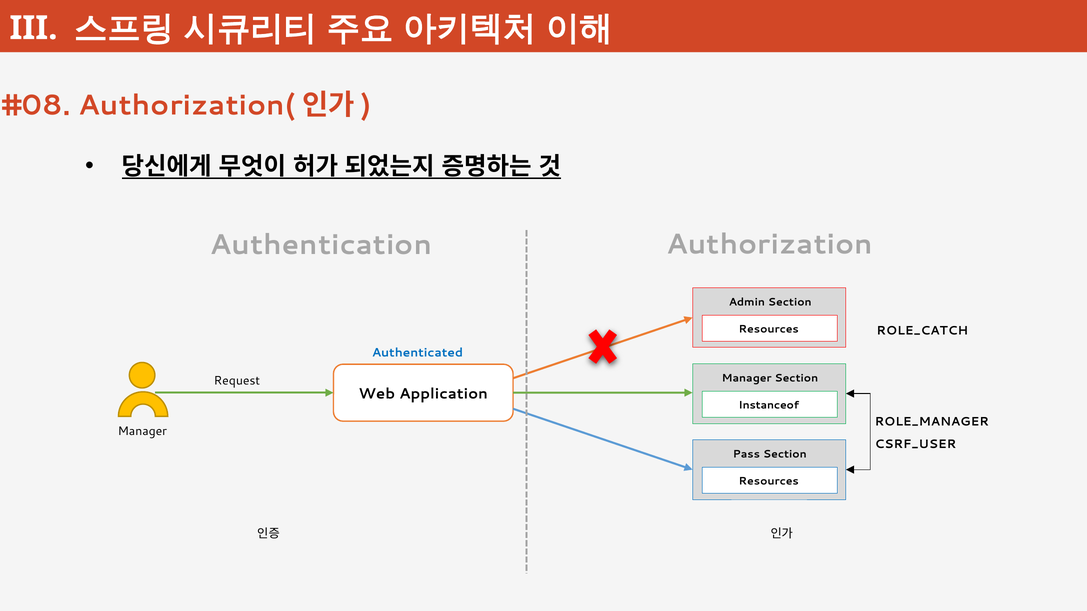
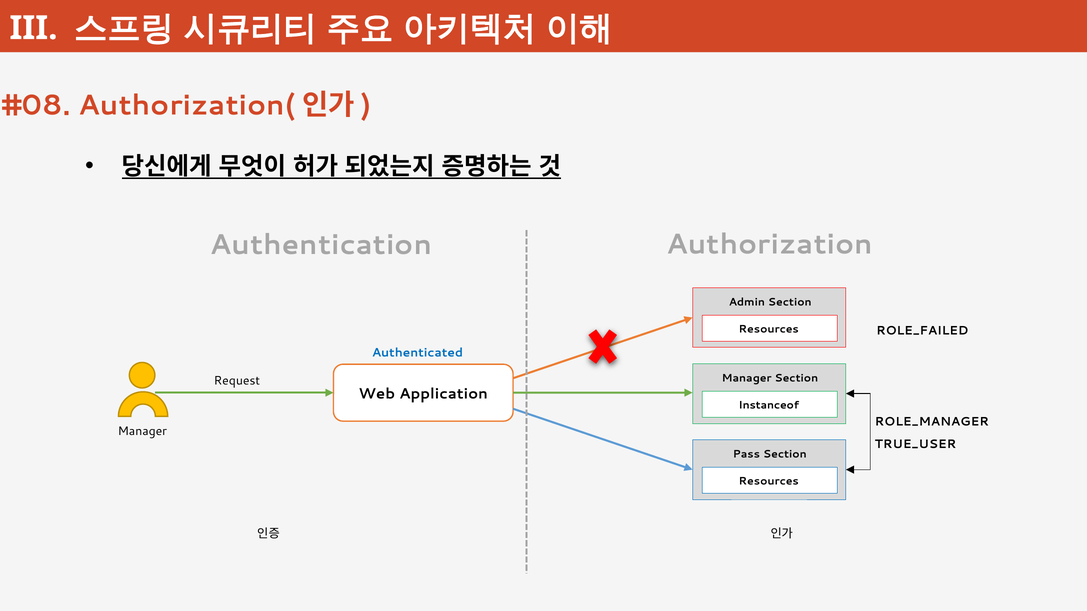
ROLE_CATCH: ROLE_CATCH -> ROLE_FAILED
CSRF_USER: CSRF_USER -> TRUE_USER
